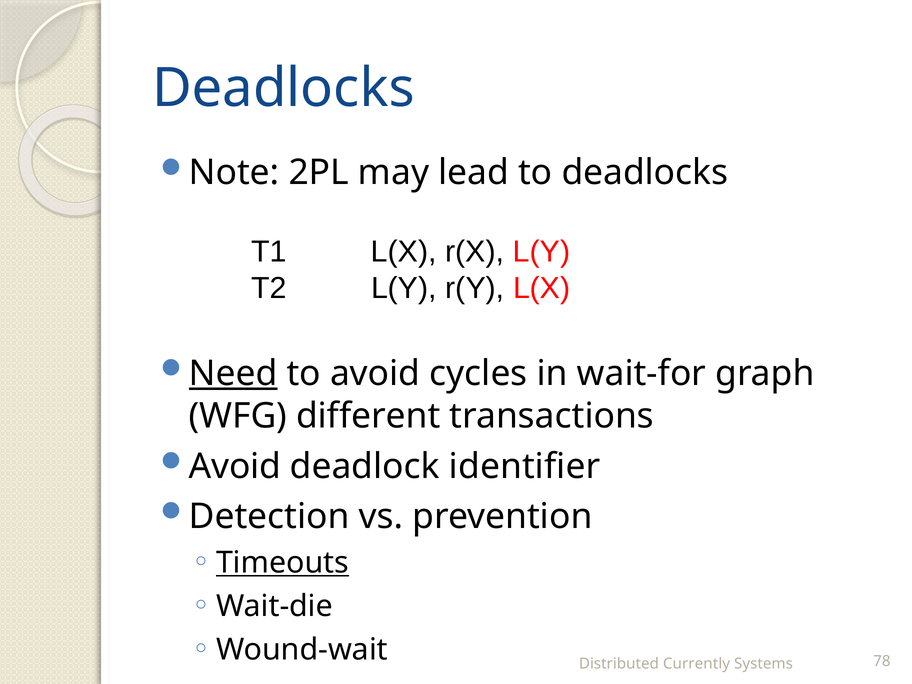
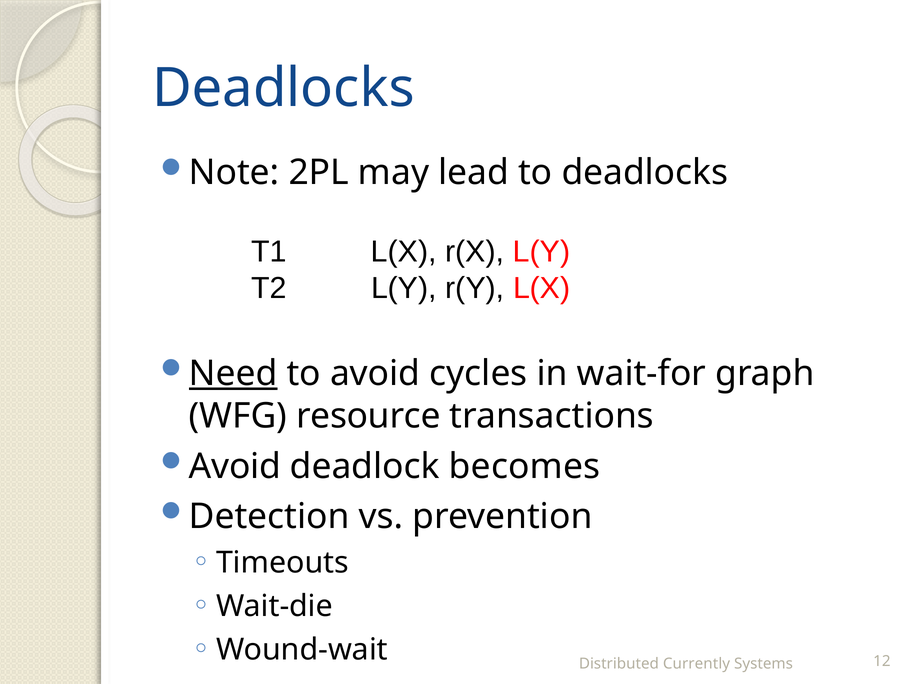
different: different -> resource
identifier: identifier -> becomes
Timeouts underline: present -> none
78: 78 -> 12
